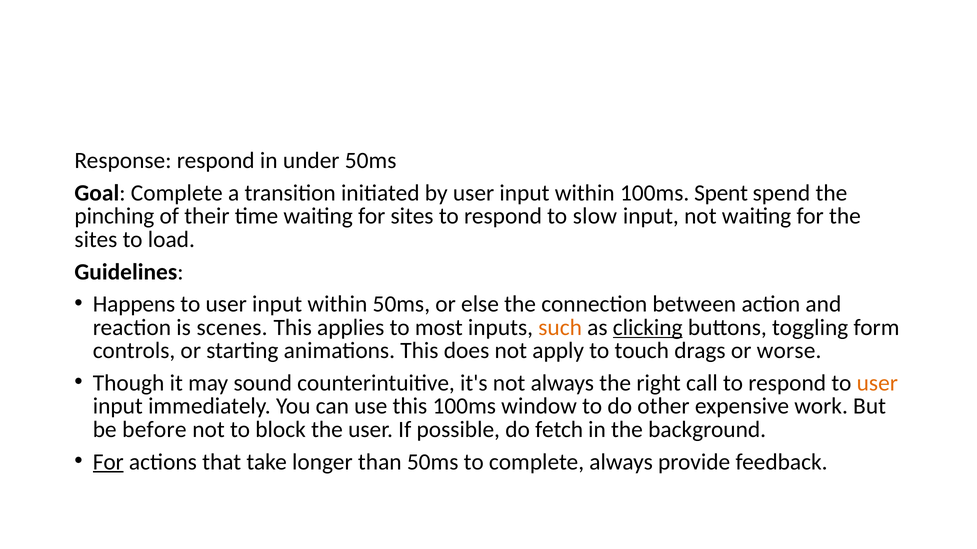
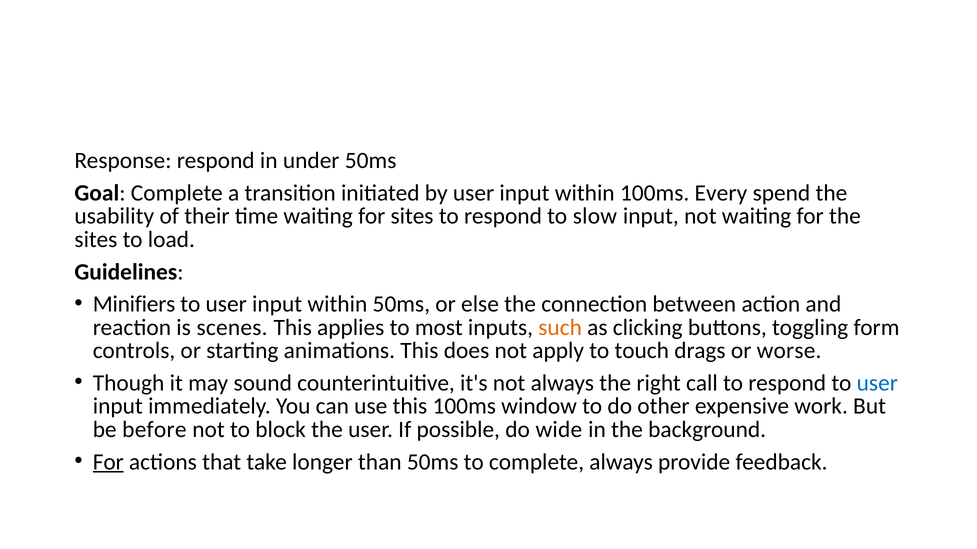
Spent: Spent -> Every
pinching: pinching -> usability
Happens: Happens -> Minifiers
clicking underline: present -> none
user at (877, 383) colour: orange -> blue
fetch: fetch -> wide
